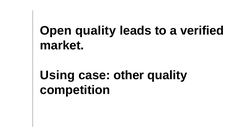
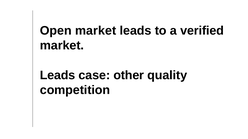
Open quality: quality -> market
Using at (57, 75): Using -> Leads
